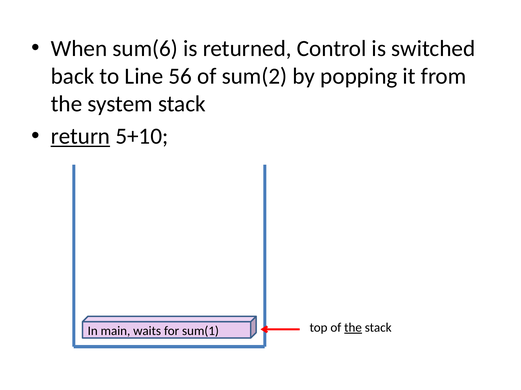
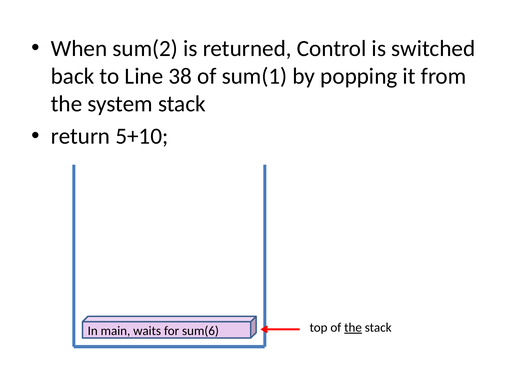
sum(6: sum(6 -> sum(2
56: 56 -> 38
sum(2: sum(2 -> sum(1
return underline: present -> none
sum(1: sum(1 -> sum(6
